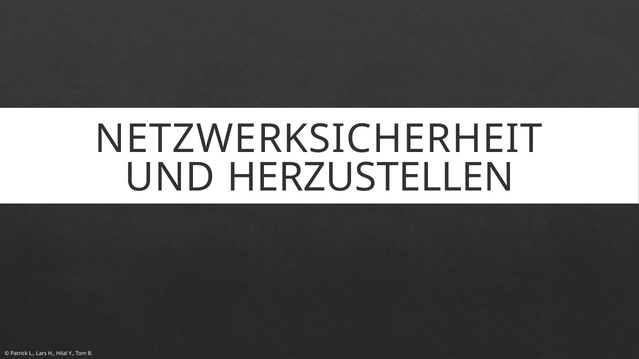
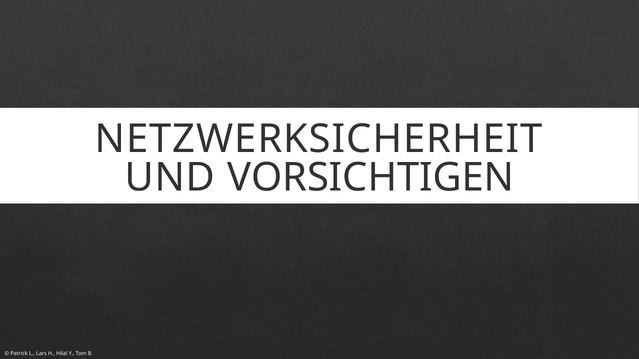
HERZUSTELLEN: HERZUSTELLEN -> VORSICHTIGEN
